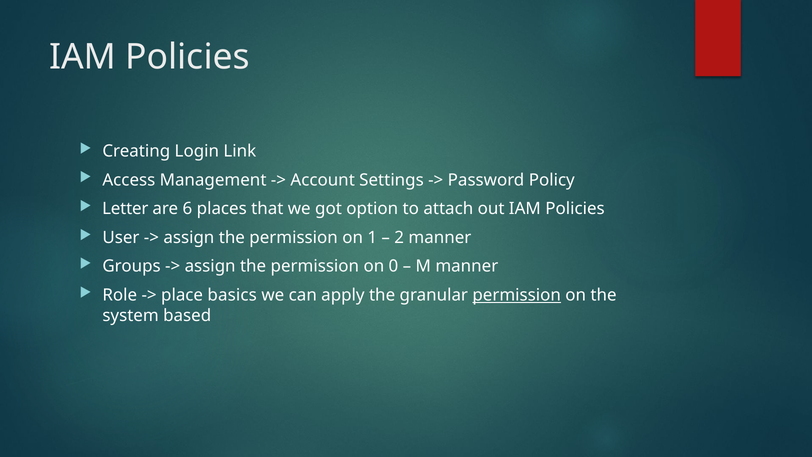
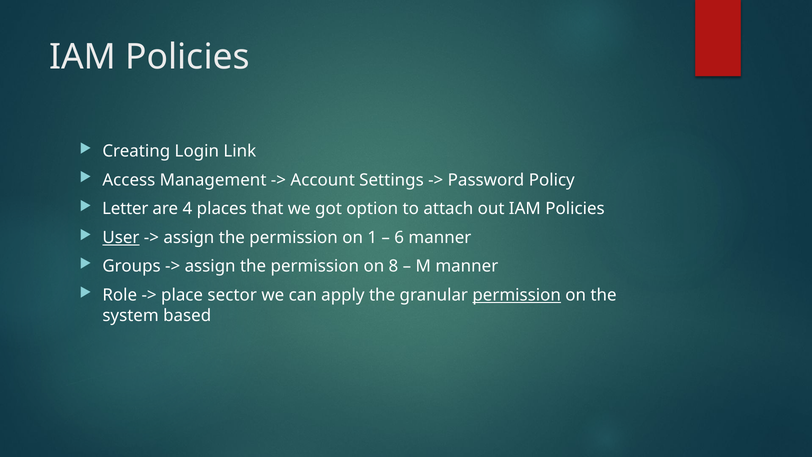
6: 6 -> 4
User underline: none -> present
2: 2 -> 6
0: 0 -> 8
basics: basics -> sector
